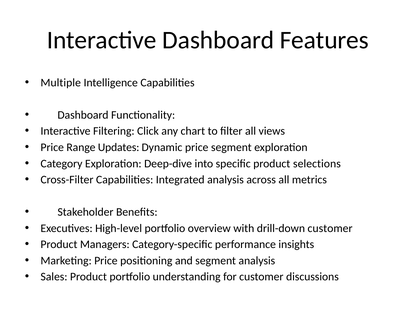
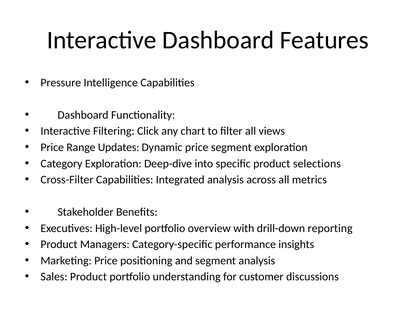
Multiple: Multiple -> Pressure
drill-down customer: customer -> reporting
